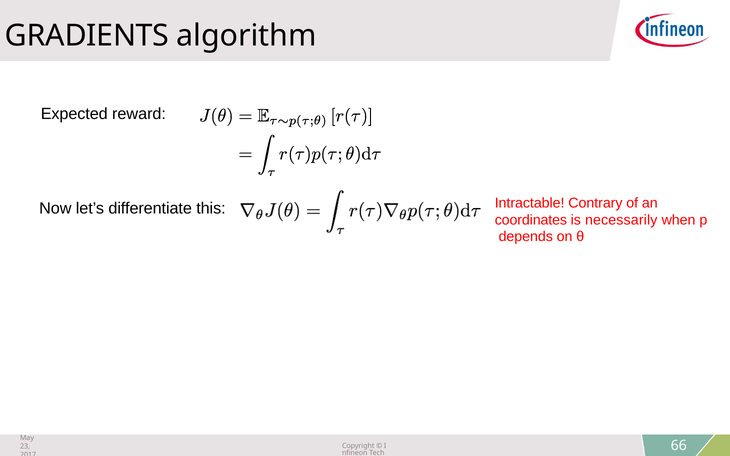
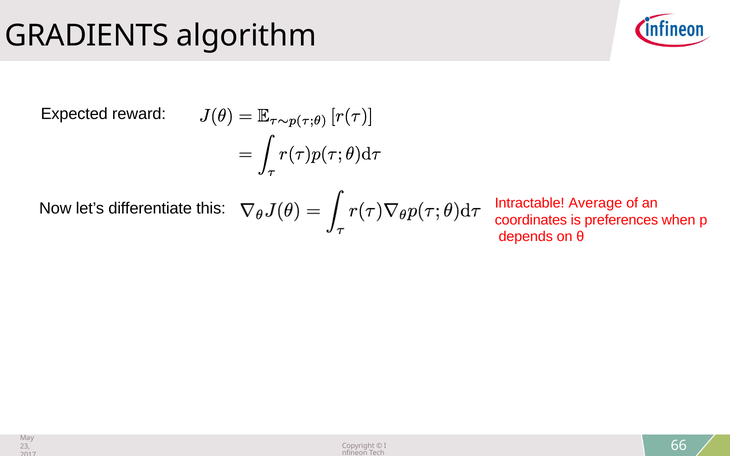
Contrary: Contrary -> Average
necessarily: necessarily -> preferences
